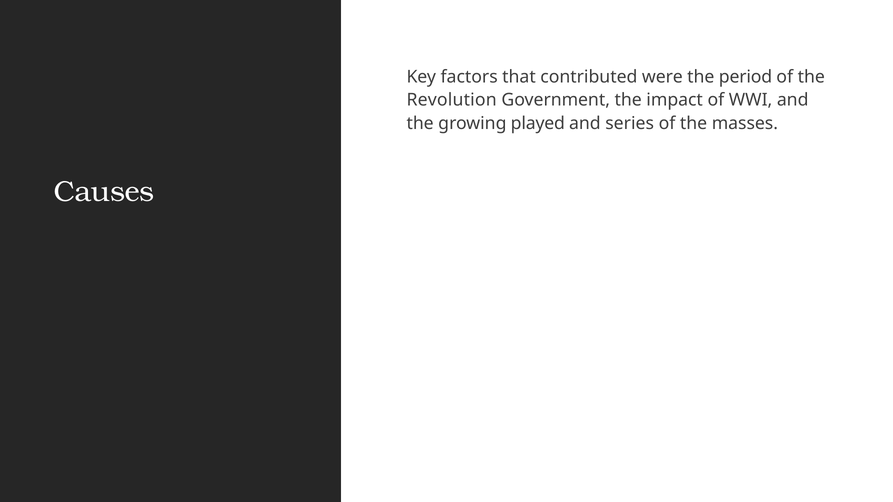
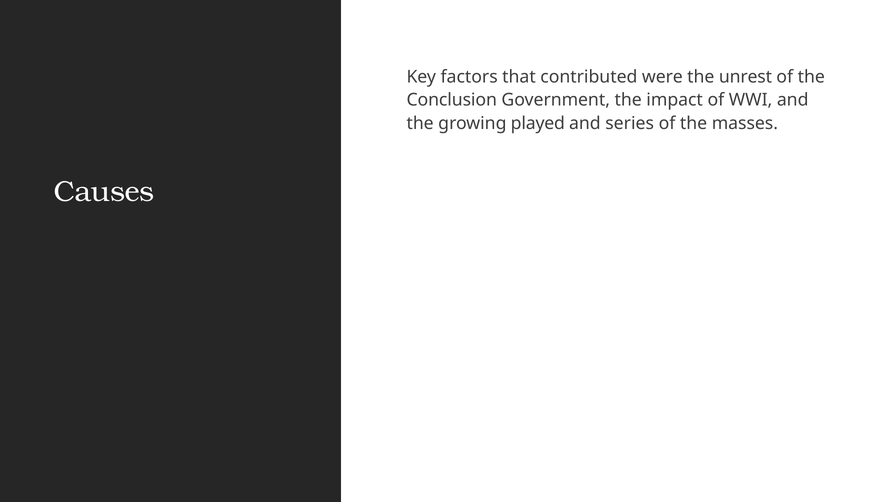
period: period -> unrest
Revolution: Revolution -> Conclusion
